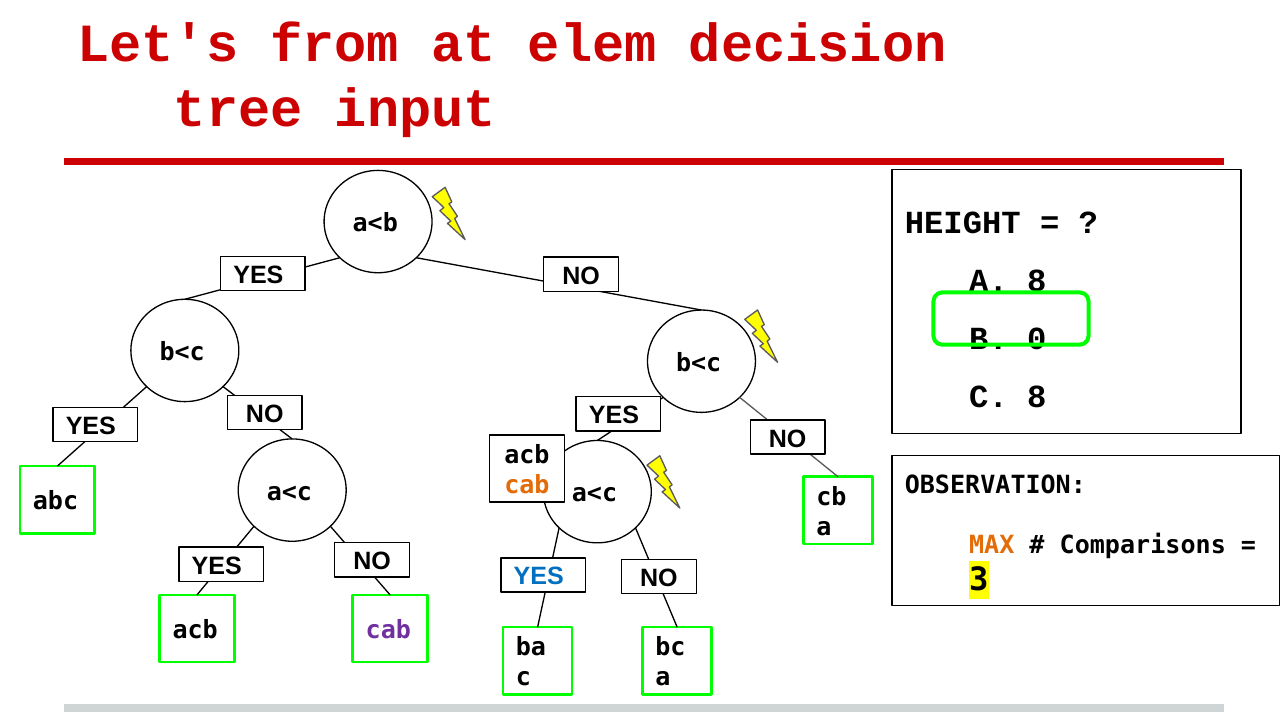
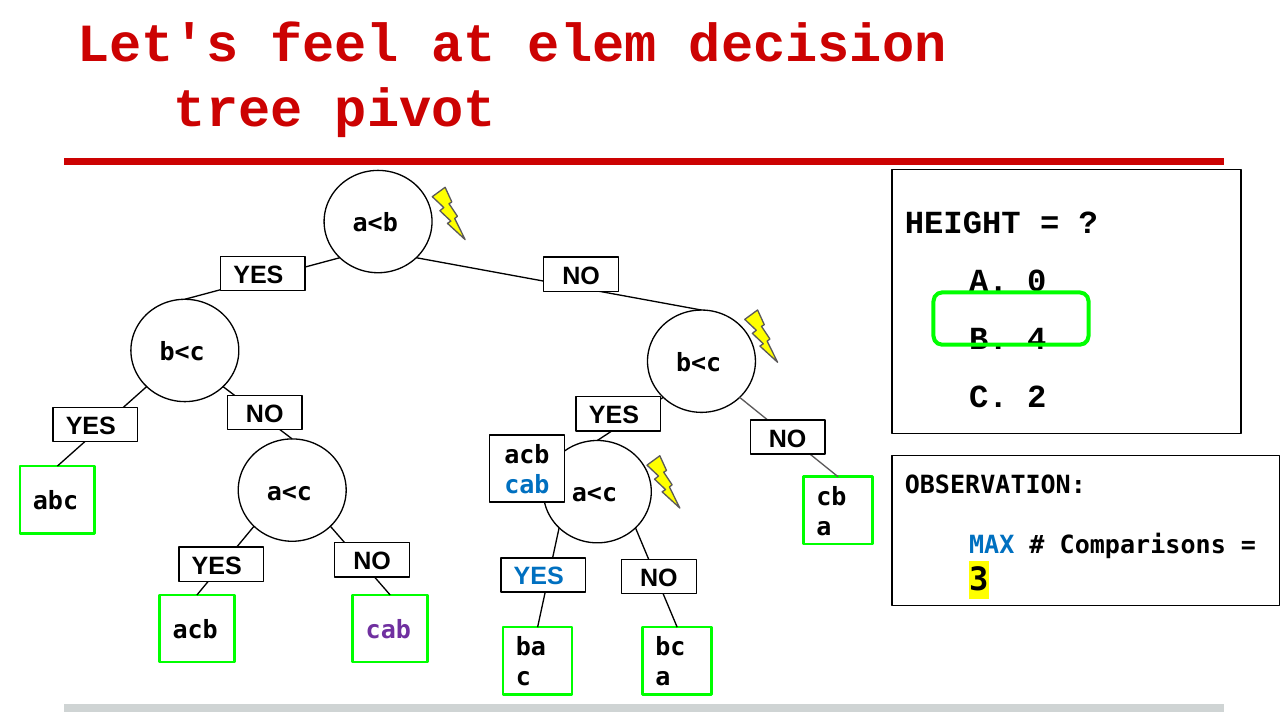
from: from -> feel
input: input -> pivot
A 8: 8 -> 0
0: 0 -> 4
C 8: 8 -> 2
cab at (527, 485) colour: orange -> blue
MAX colour: orange -> blue
